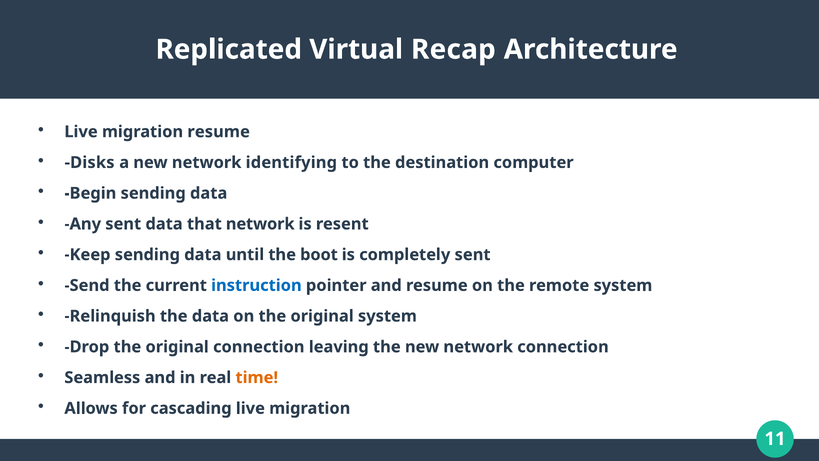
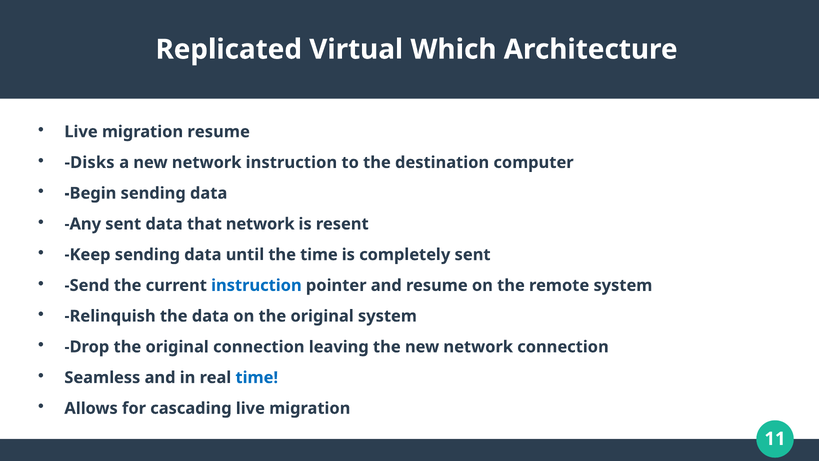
Recap: Recap -> Which
network identifying: identifying -> instruction
the boot: boot -> time
time at (257, 377) colour: orange -> blue
